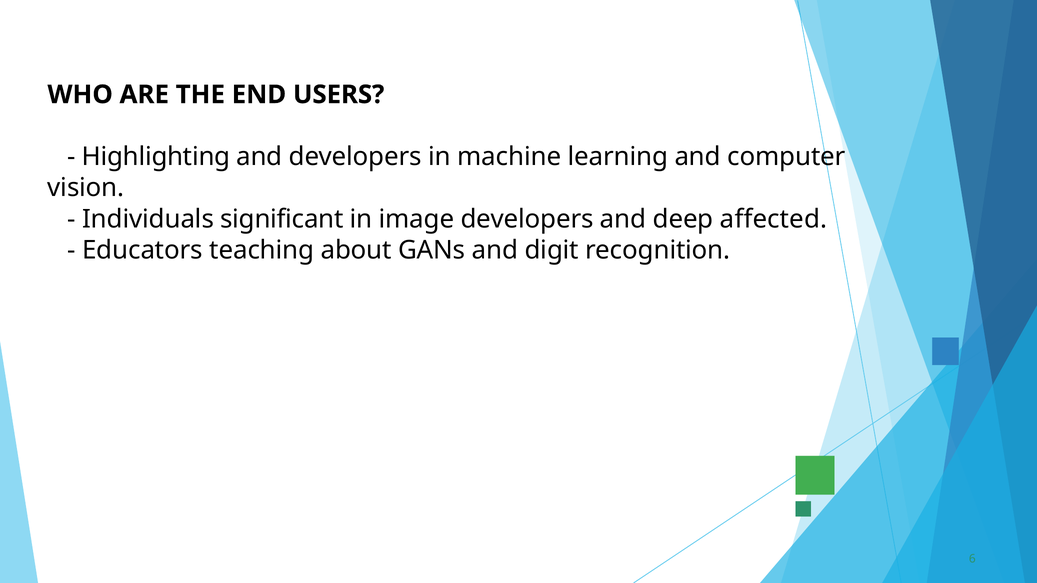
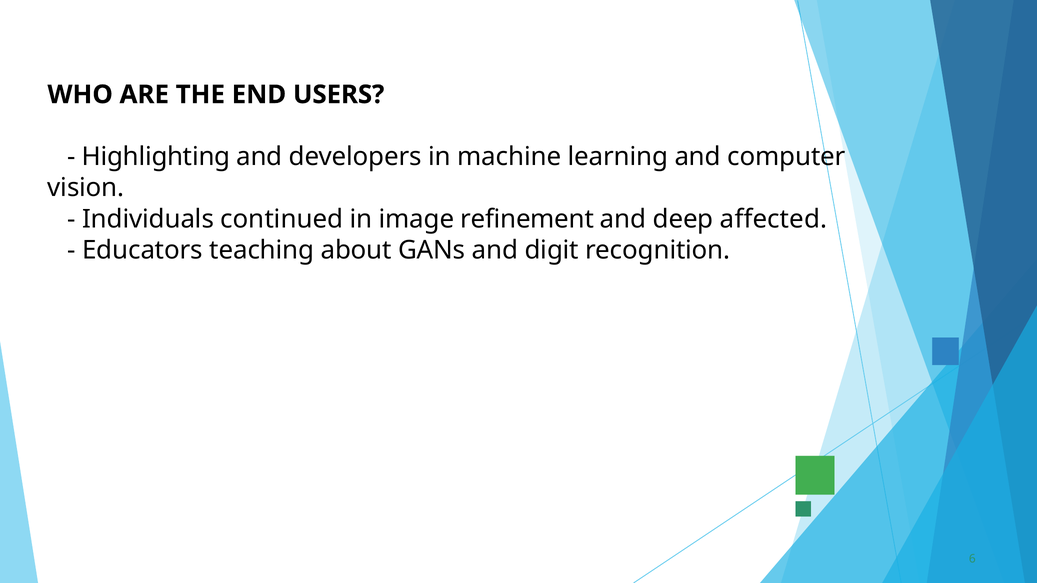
significant: significant -> continued
image developers: developers -> refinement
